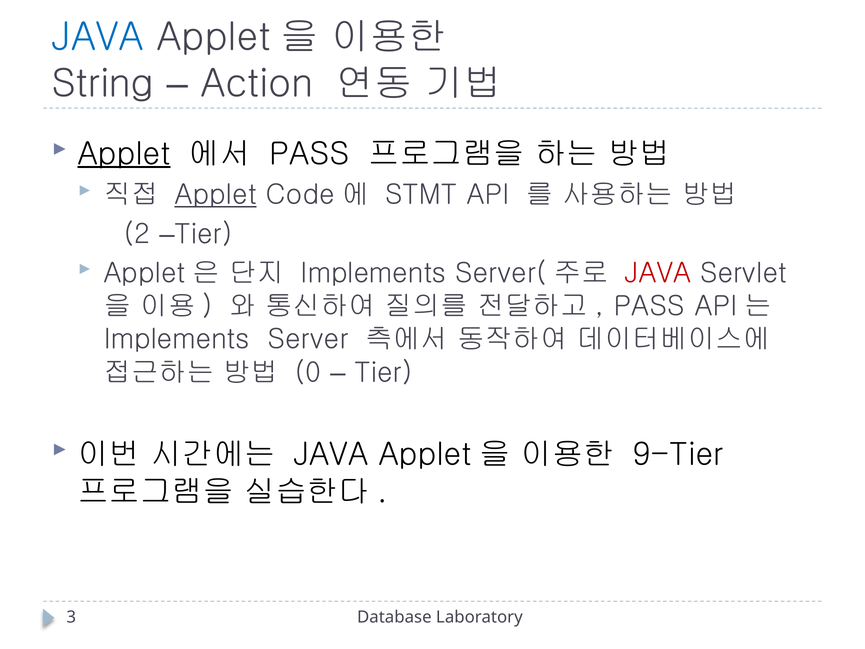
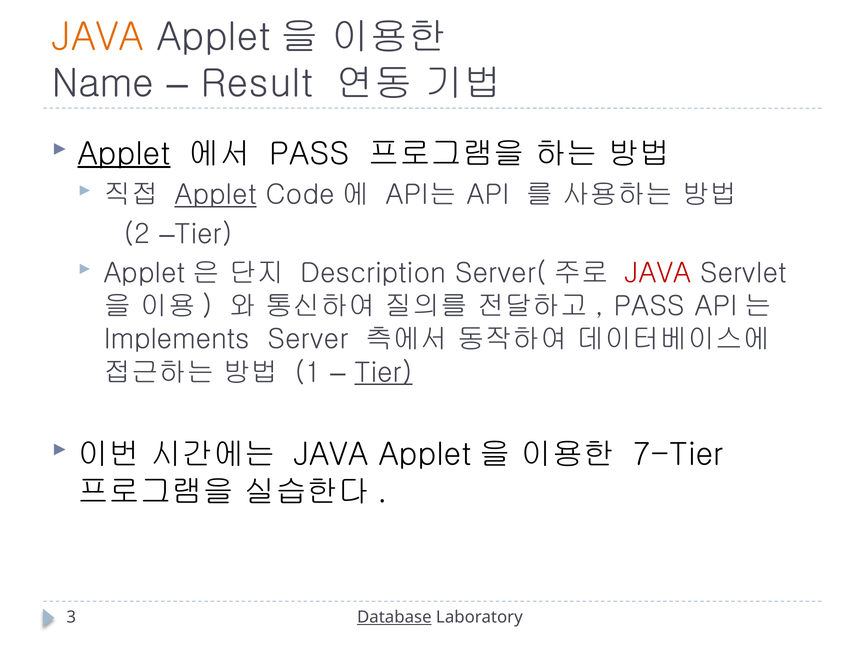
JAVA at (98, 37) colour: blue -> orange
String: String -> Name
Action: Action -> Result
STMT at (421, 195): STMT -> API는
Implements at (373, 273): Implements -> Description
0: 0 -> 1
Tier at (383, 372) underline: none -> present
9-Tier: 9-Tier -> 7-Tier
Database underline: none -> present
